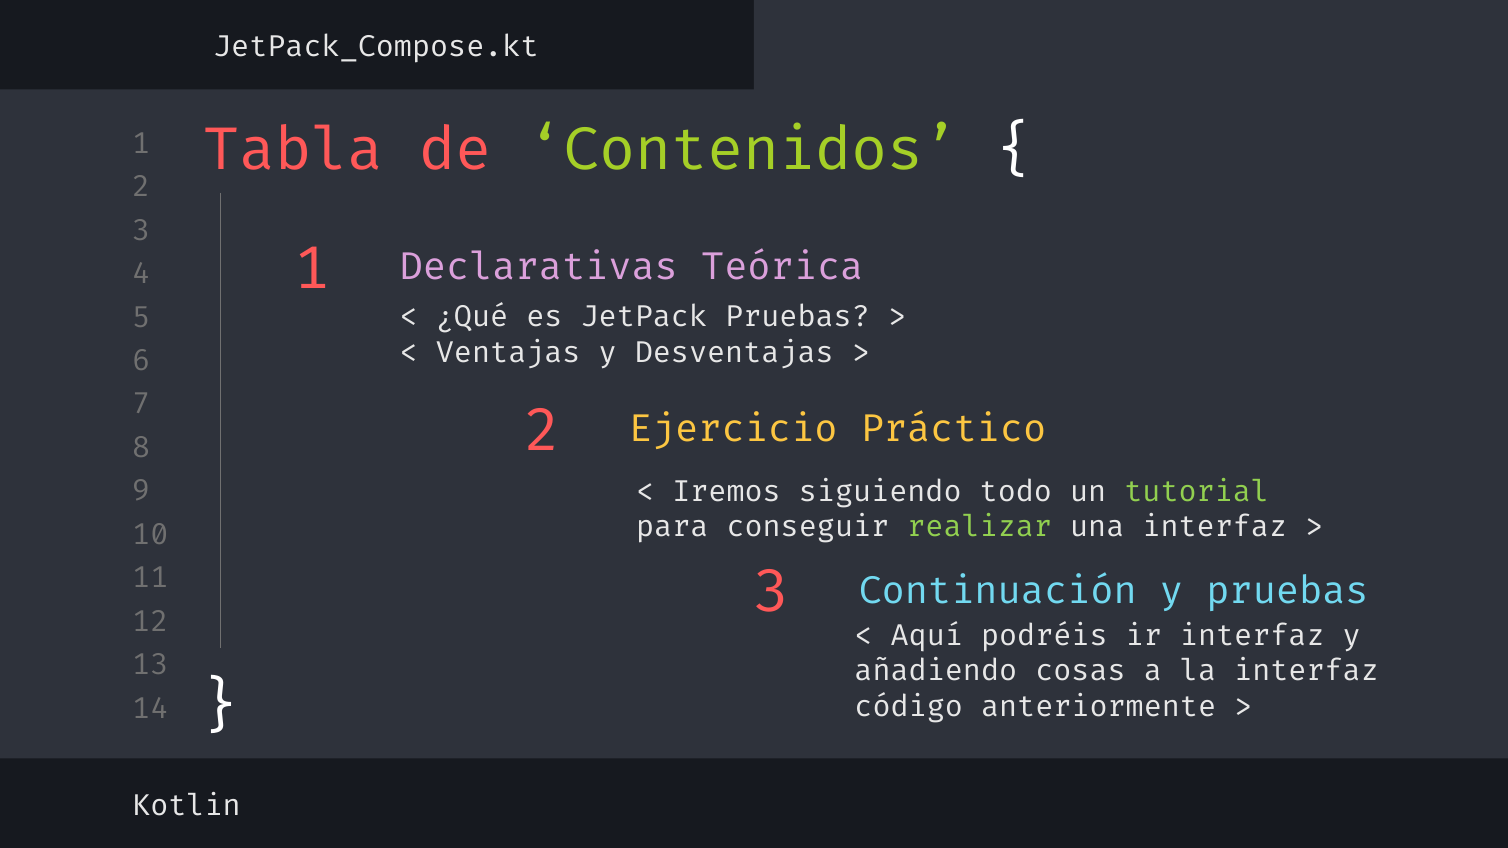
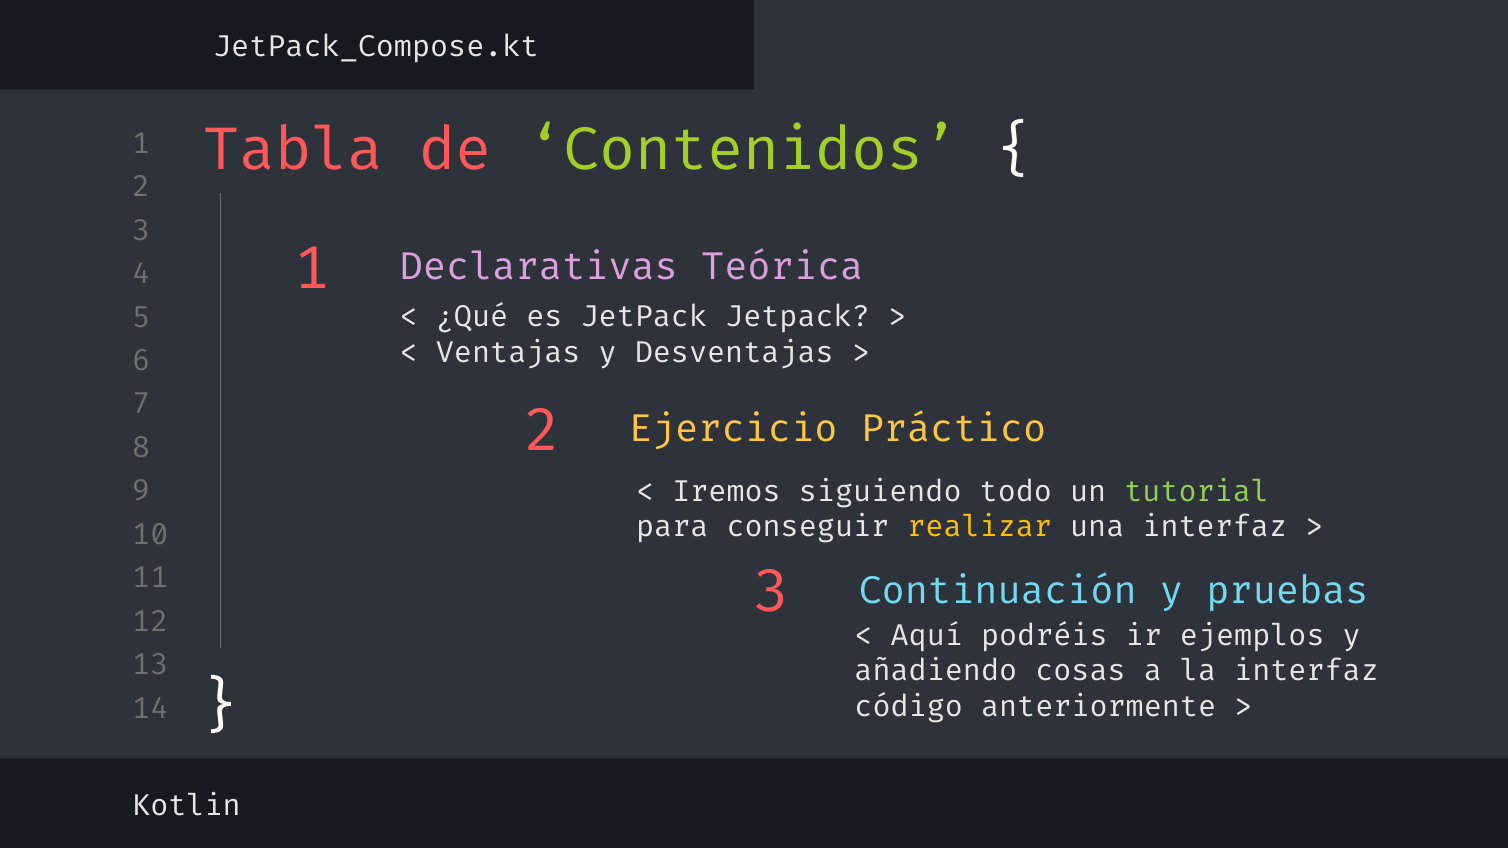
JetPack Pruebas: Pruebas -> Jetpack
realizar colour: light green -> yellow
ir interfaz: interfaz -> ejemplos
